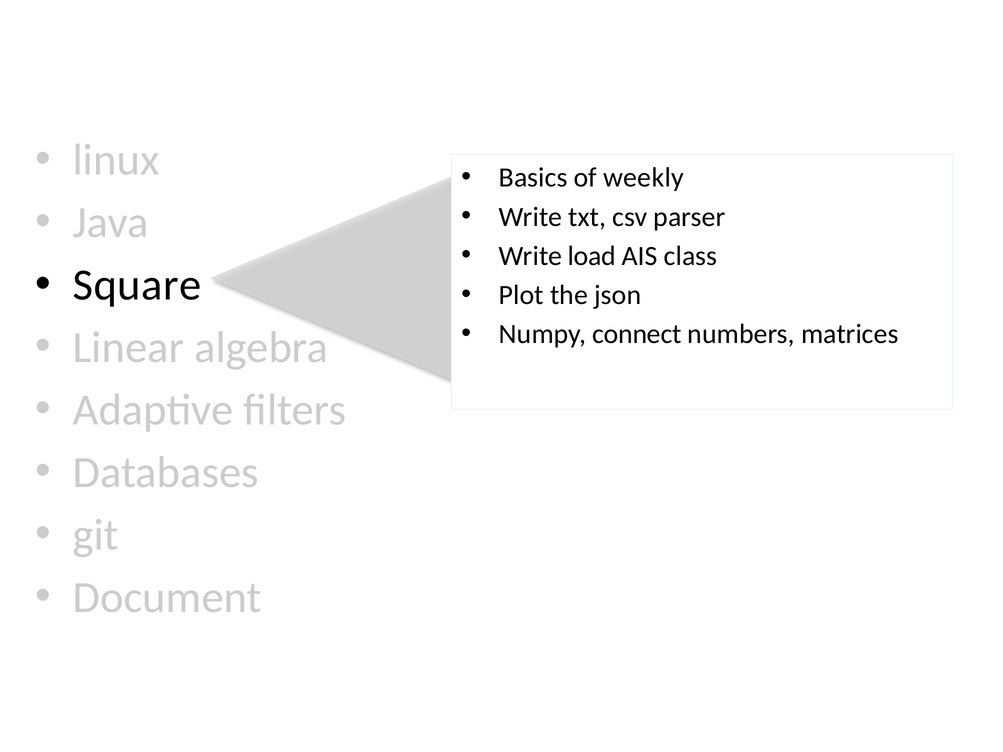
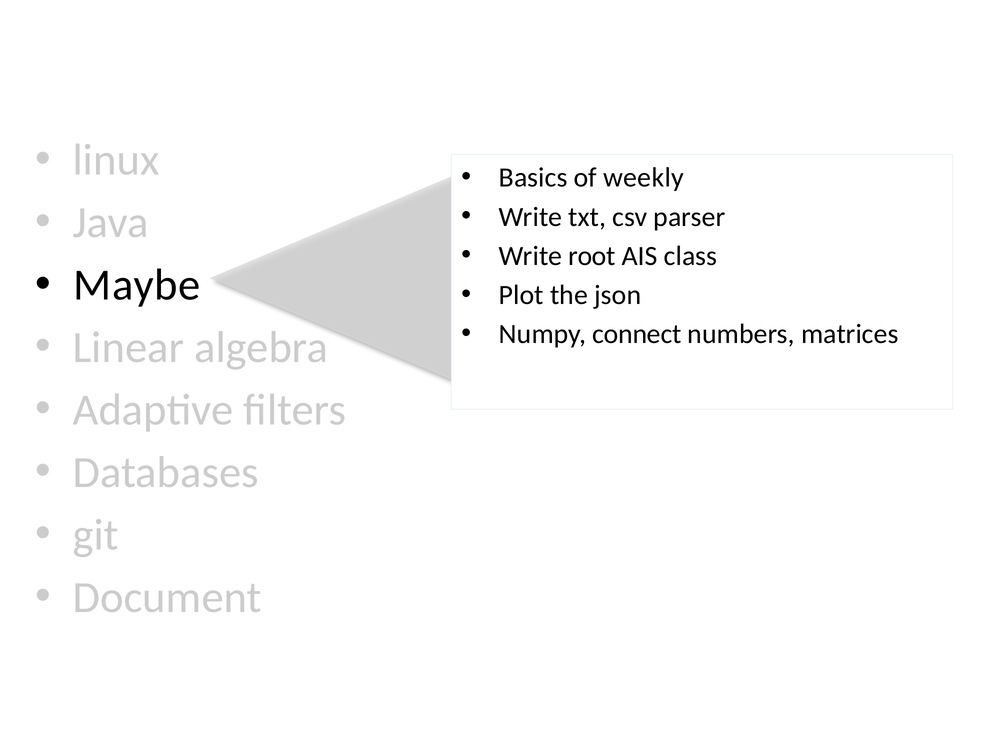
load: load -> root
Square: Square -> Maybe
